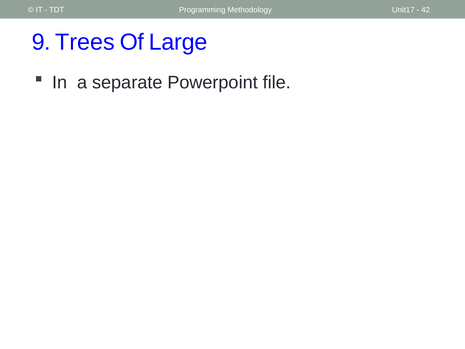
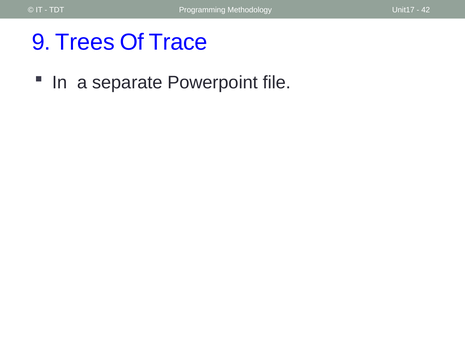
Large: Large -> Trace
